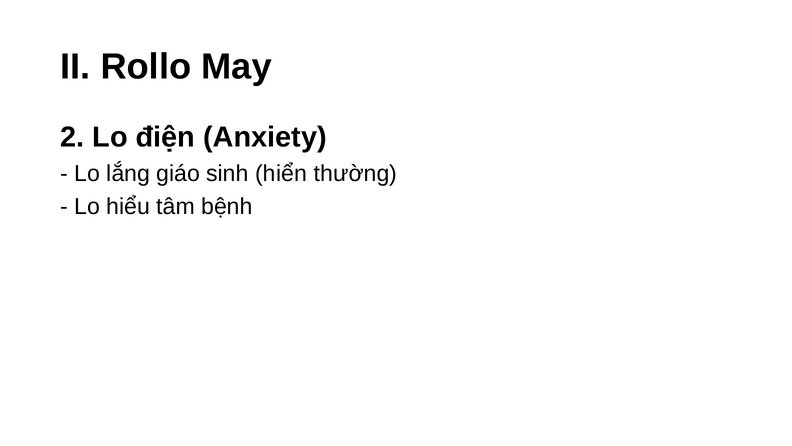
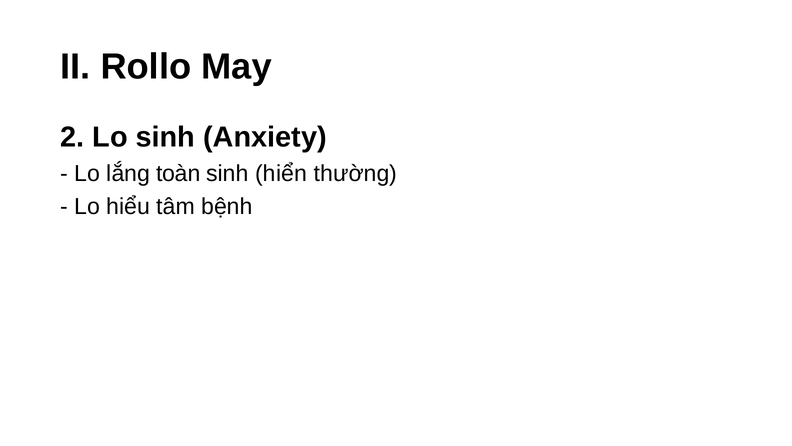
Lo điện: điện -> sinh
giáo: giáo -> toàn
